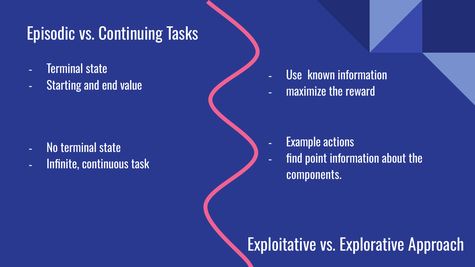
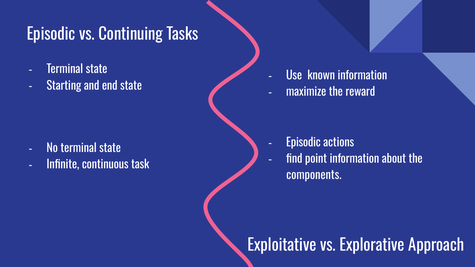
end value: value -> state
Example at (303, 143): Example -> Episodic
